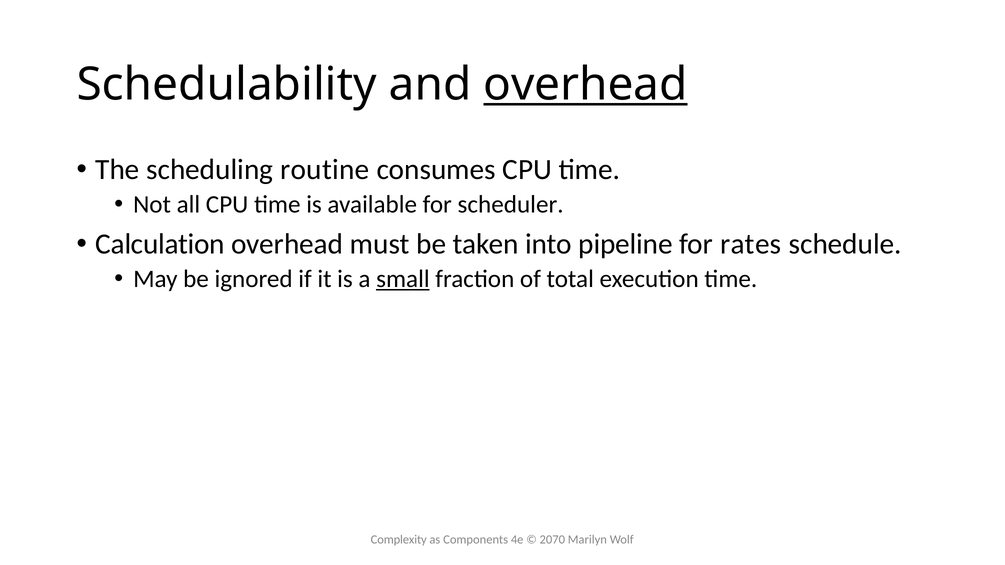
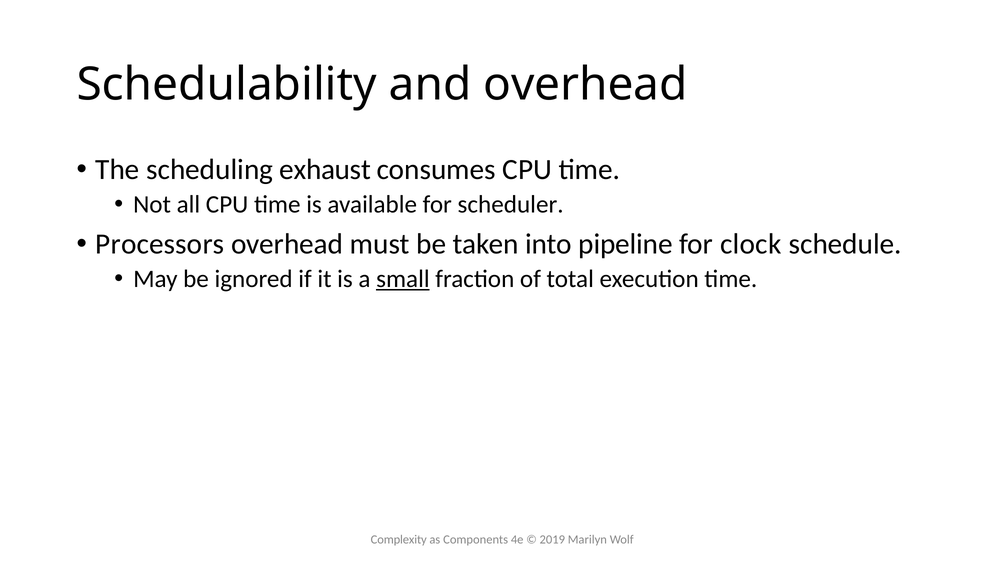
overhead at (585, 84) underline: present -> none
routine: routine -> exhaust
Calculation: Calculation -> Processors
rates: rates -> clock
2070: 2070 -> 2019
